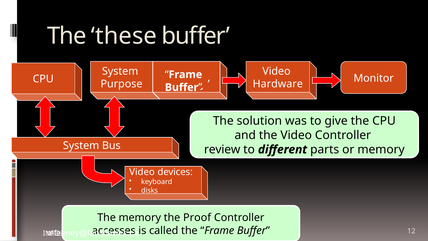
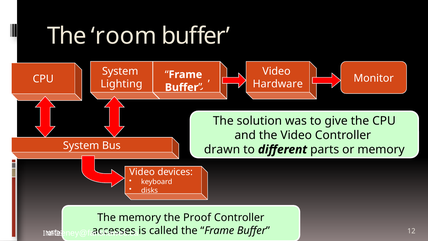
these: these -> room
Purpose: Purpose -> Lighting
review: review -> drawn
